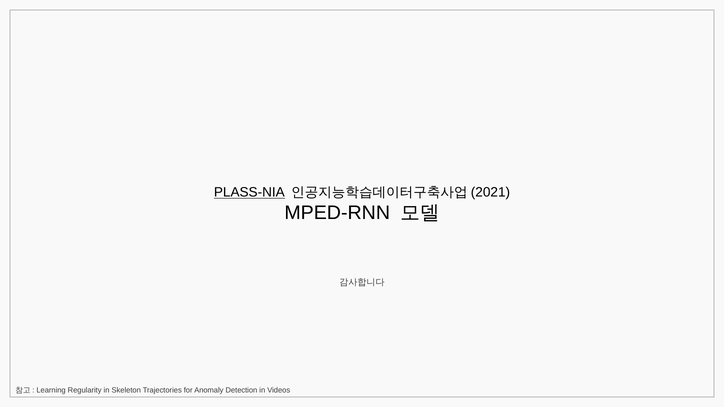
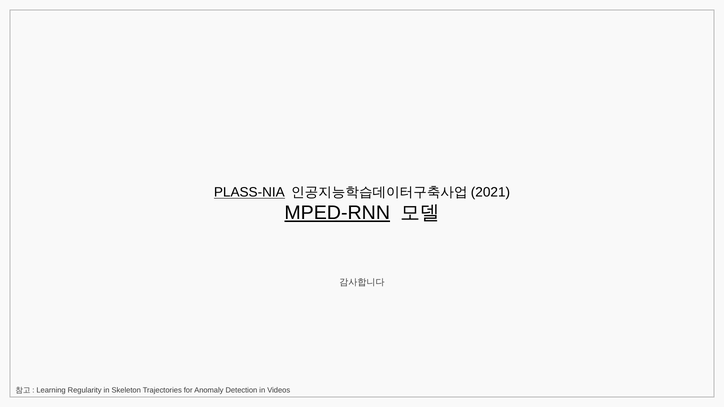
MPED-RNN underline: none -> present
